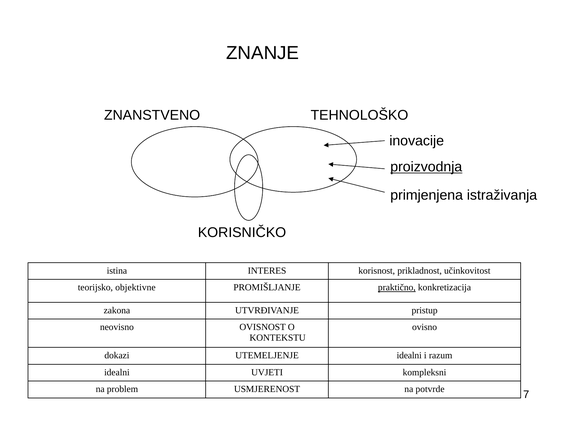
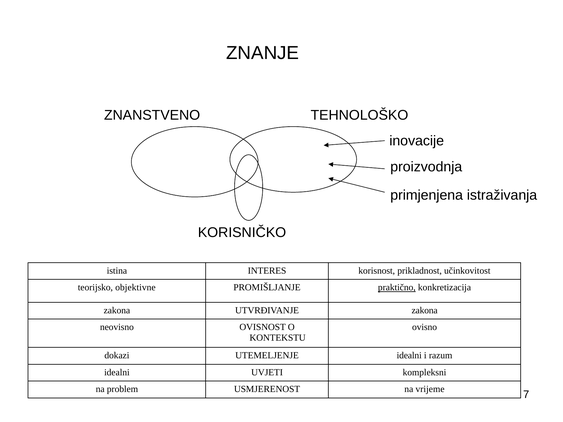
proizvodnja underline: present -> none
UTVRĐIVANJE pristup: pristup -> zakona
potvrde: potvrde -> vrijeme
